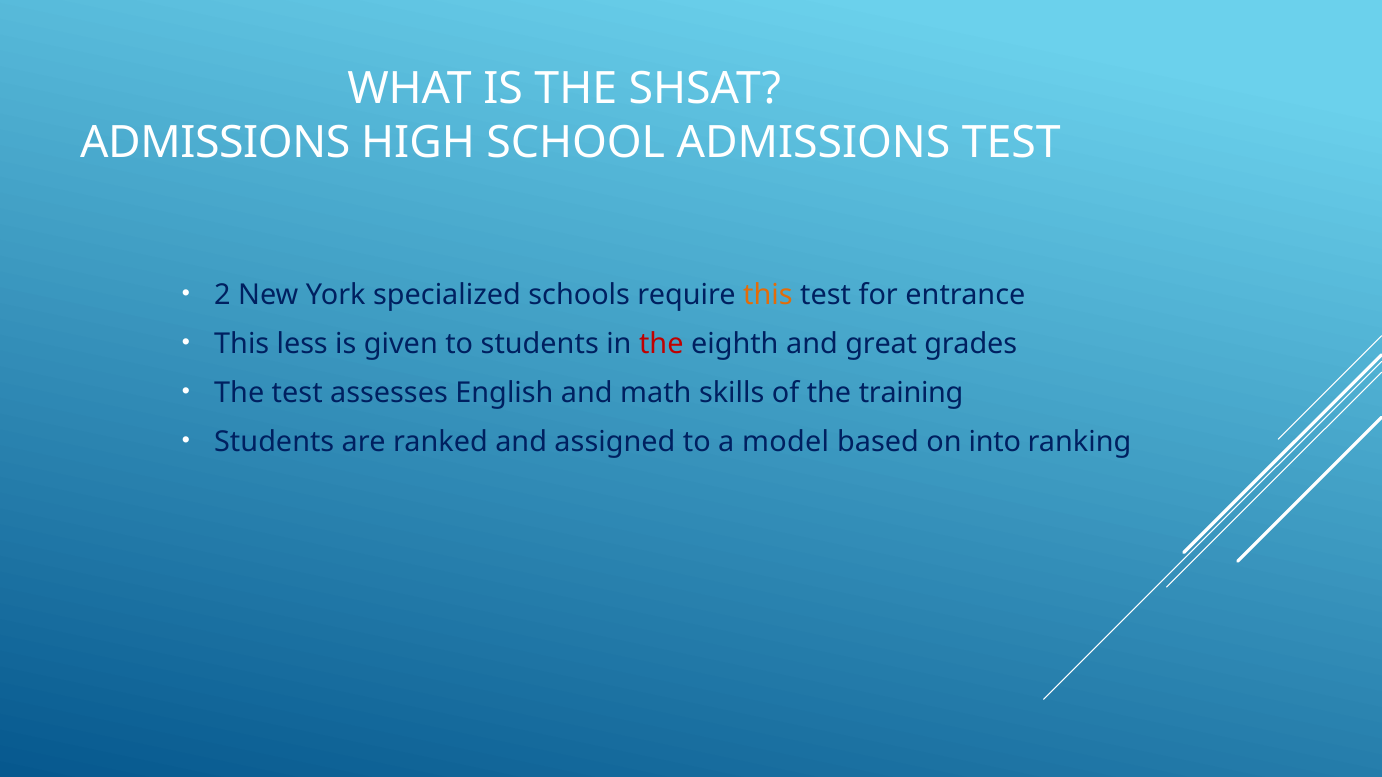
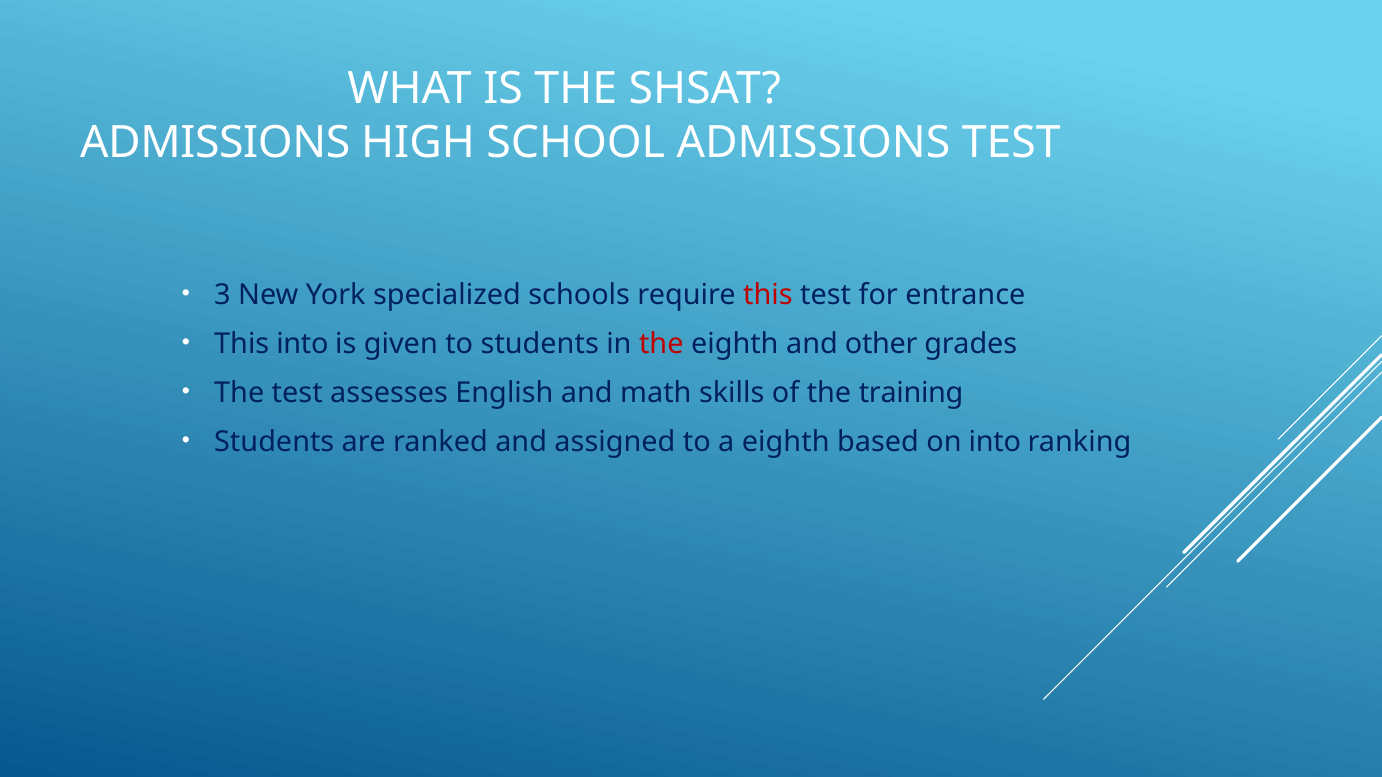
2: 2 -> 3
this at (768, 295) colour: orange -> red
This less: less -> into
great: great -> other
a model: model -> eighth
